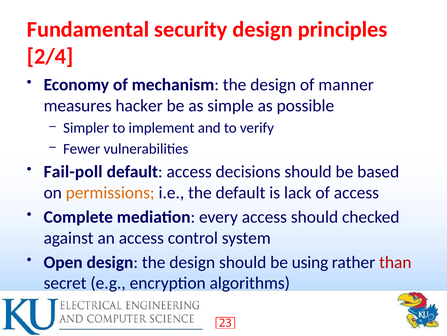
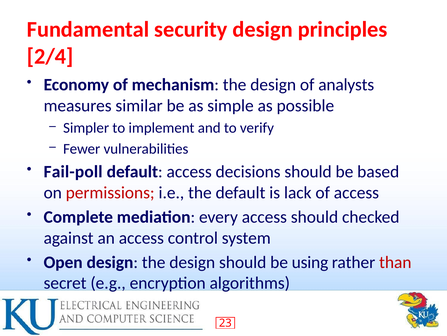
manner: manner -> analysts
hacker: hacker -> similar
permissions colour: orange -> red
